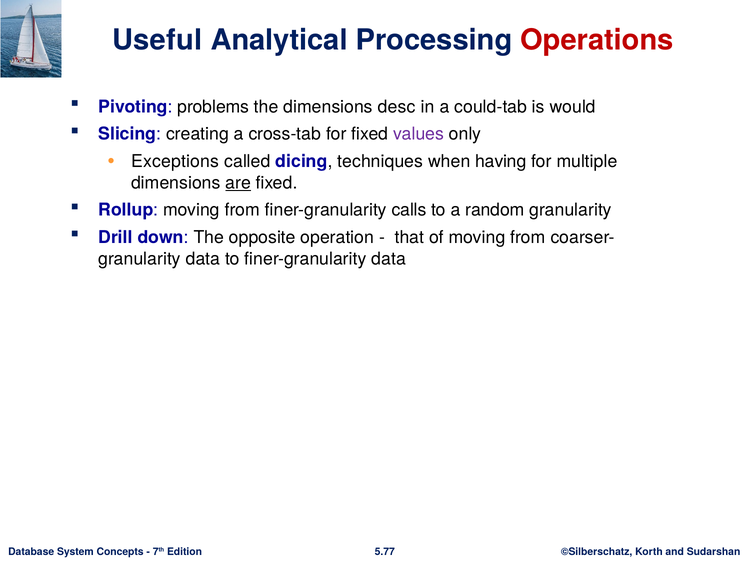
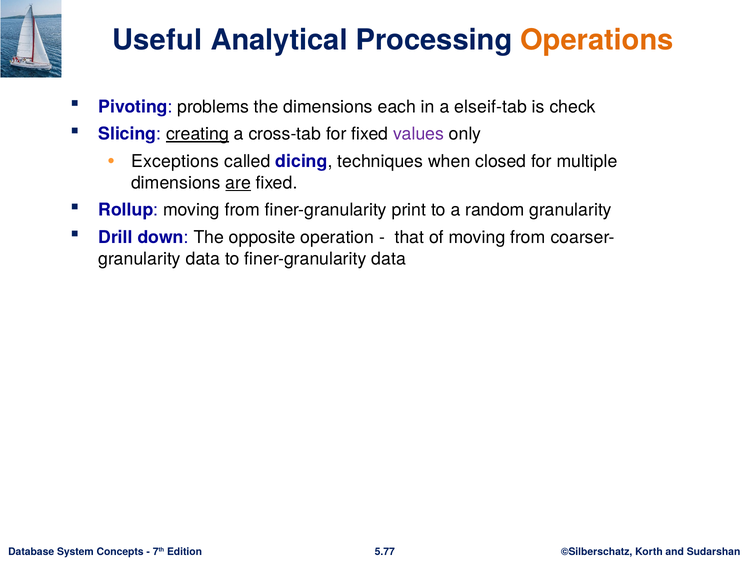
Operations colour: red -> orange
desc: desc -> each
could-tab: could-tab -> elseif-tab
would: would -> check
creating underline: none -> present
having: having -> closed
calls: calls -> print
